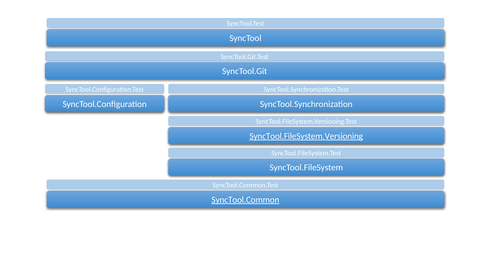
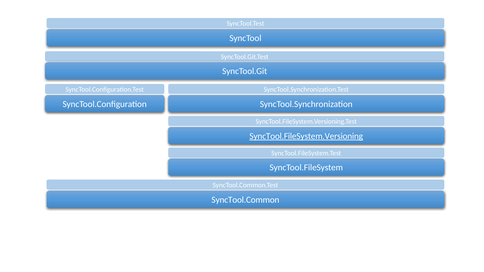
SyncTool.Common underline: present -> none
